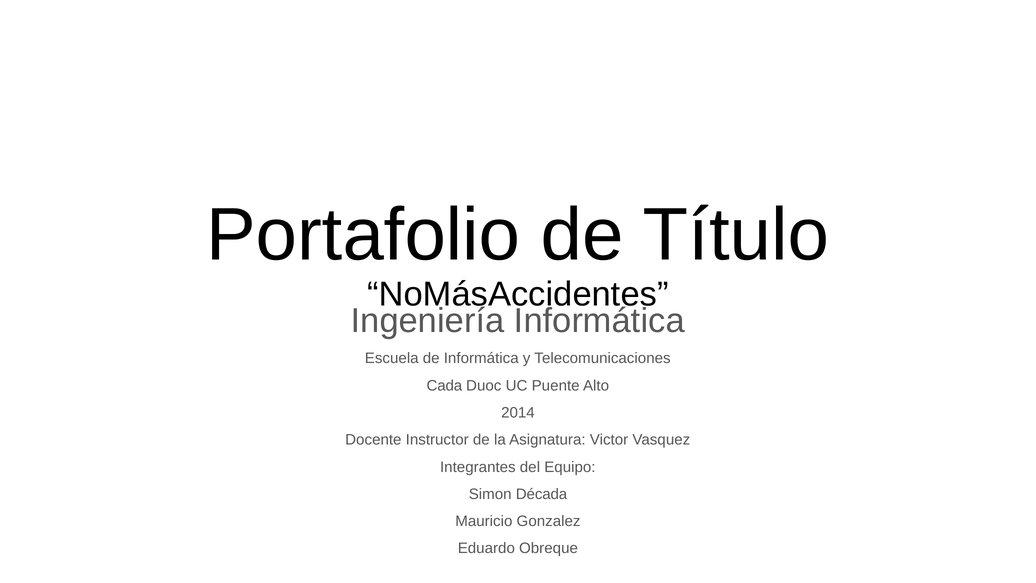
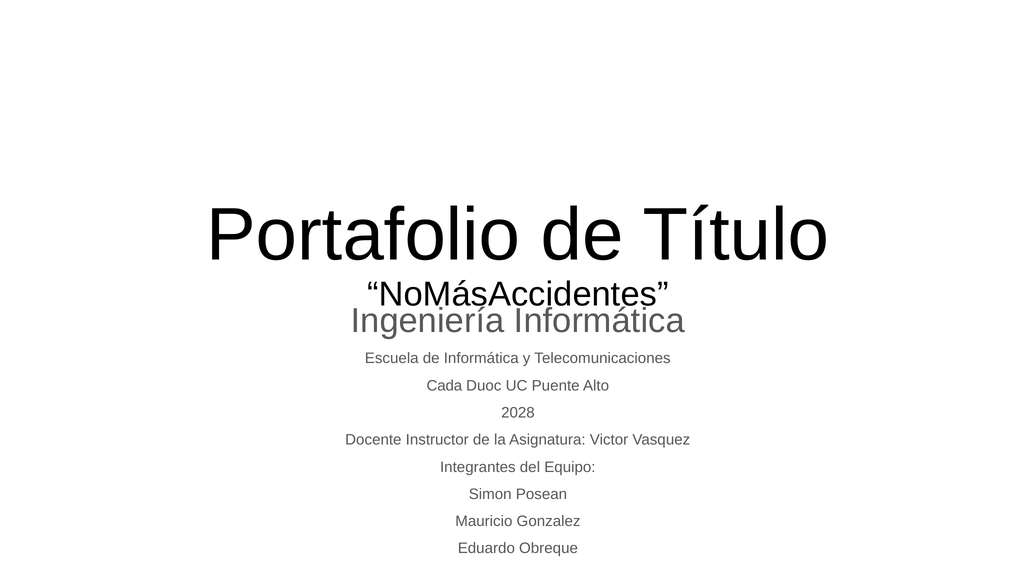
2014: 2014 -> 2028
Década: Década -> Posean
